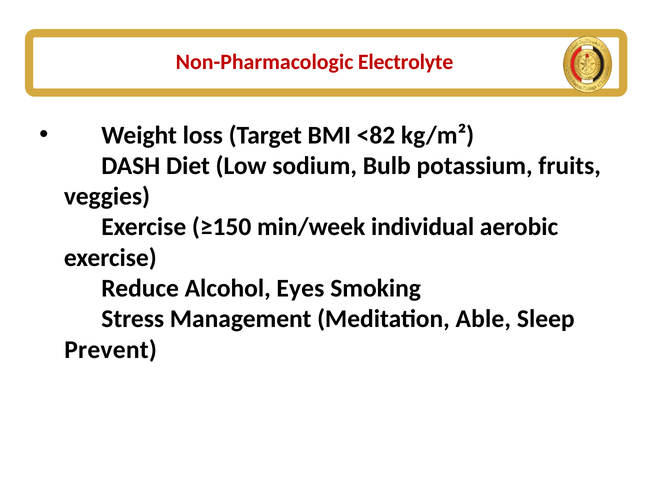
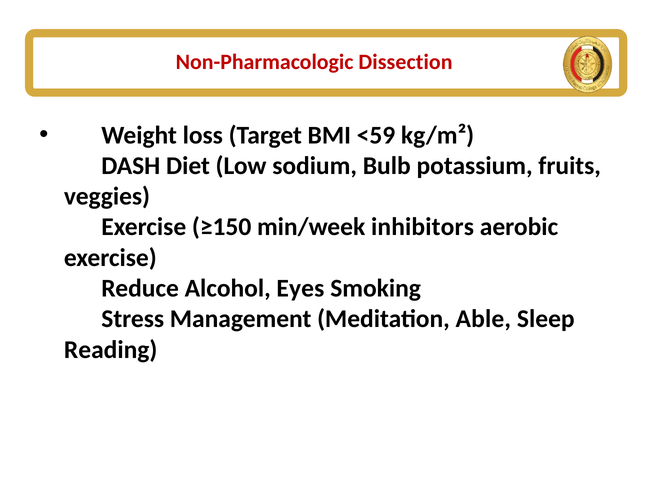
Electrolyte: Electrolyte -> Dissection
<82: <82 -> <59
individual: individual -> inhibitors
Prevent: Prevent -> Reading
